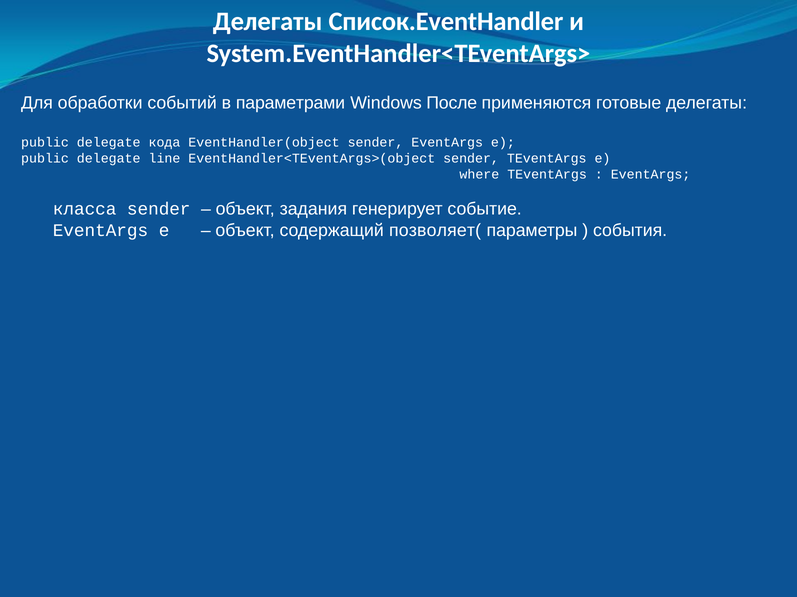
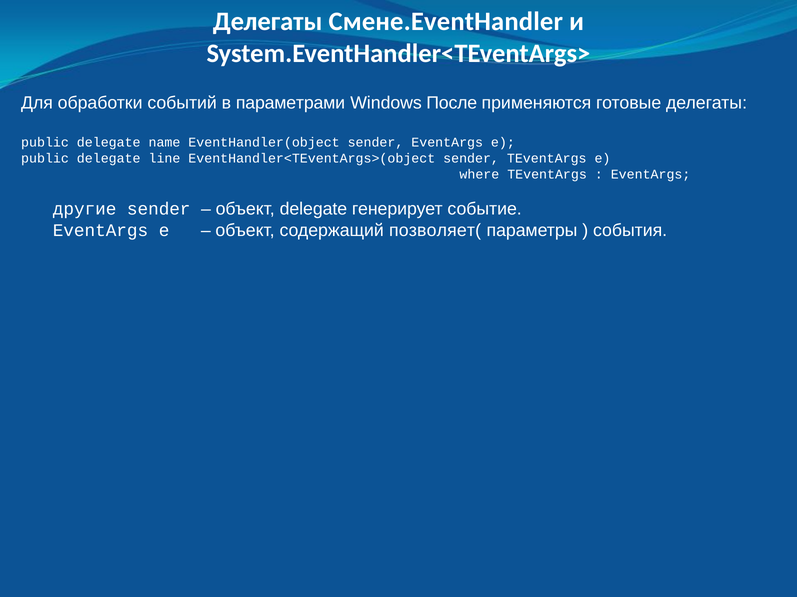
Список.EventHandler: Список.EventHandler -> Смене.EventHandler
кода: кода -> name
класса: класса -> другие
объект задания: задания -> delegate
